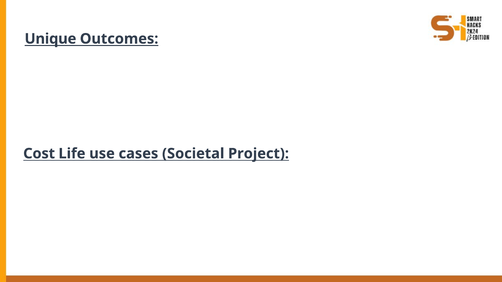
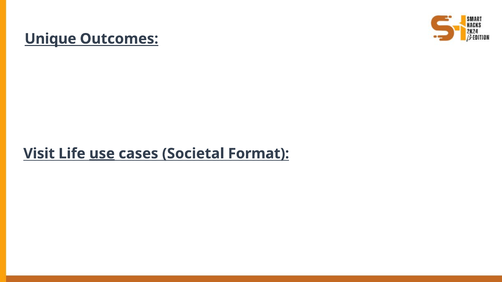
Cost: Cost -> Visit
use underline: none -> present
Project: Project -> Format
